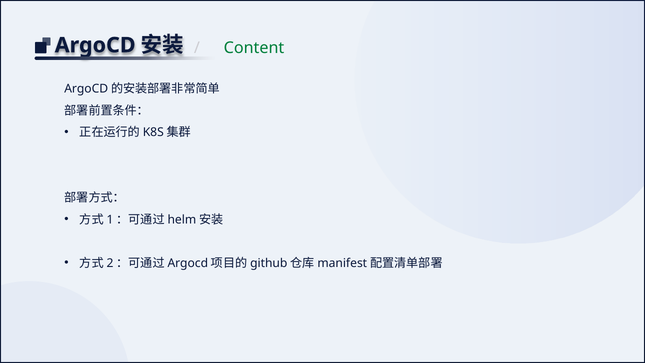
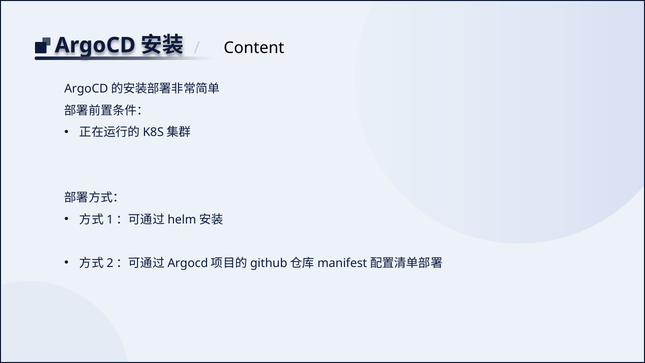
Content colour: green -> black
